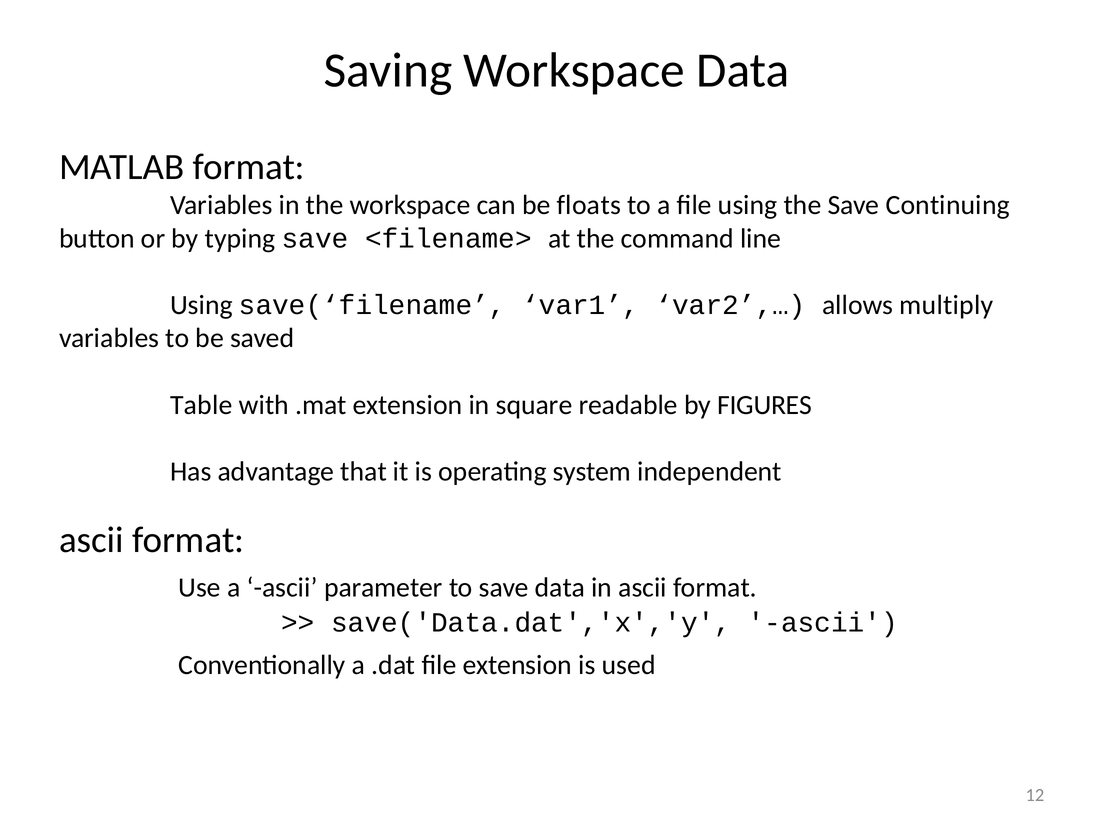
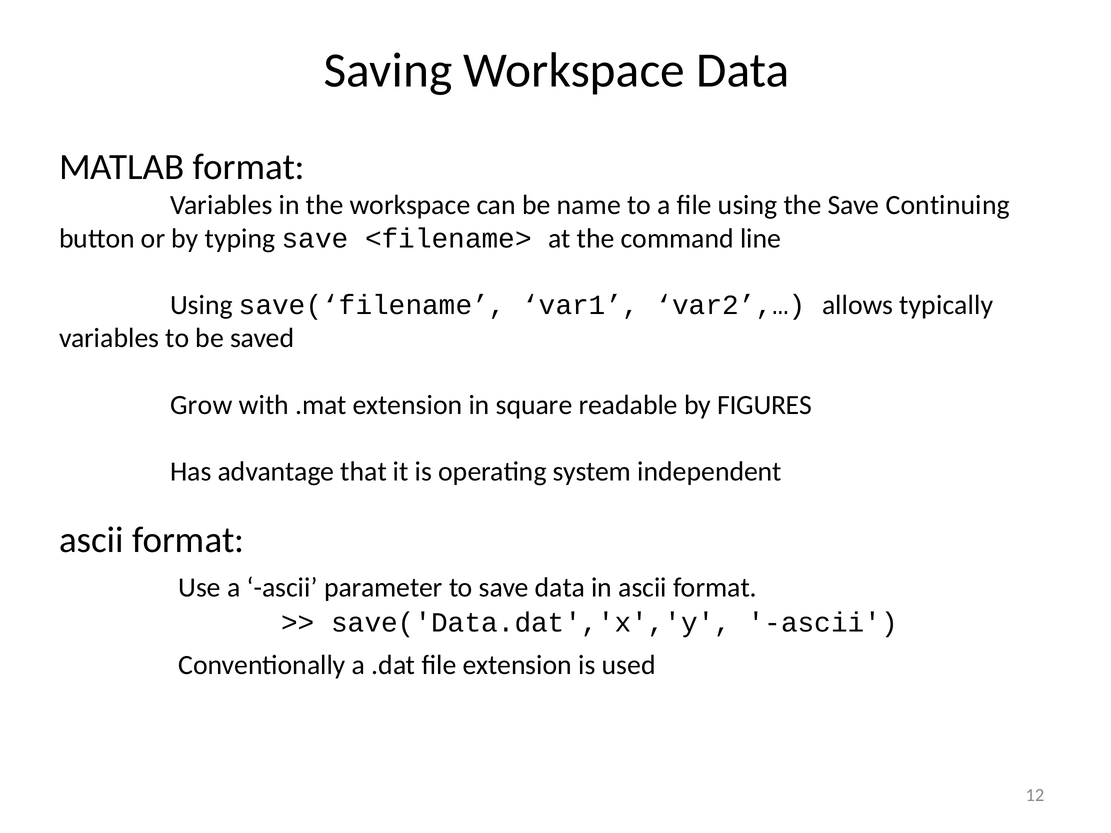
floats: floats -> name
multiply: multiply -> typically
Table: Table -> Grow
